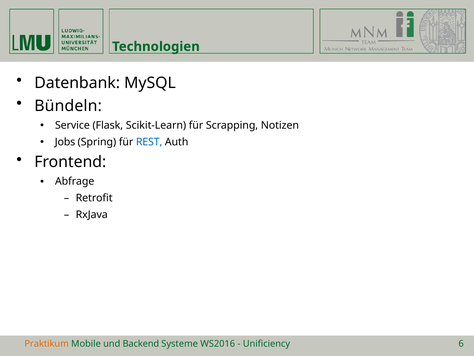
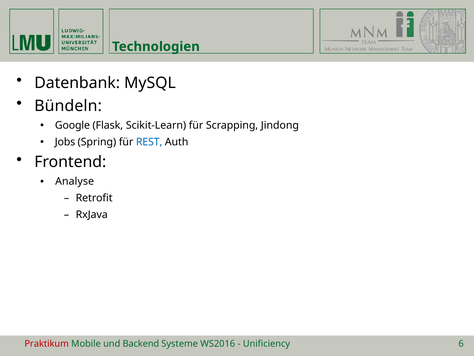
Service: Service -> Google
Notizen: Notizen -> Jindong
Abfrage: Abfrage -> Analyse
Praktikum colour: orange -> red
